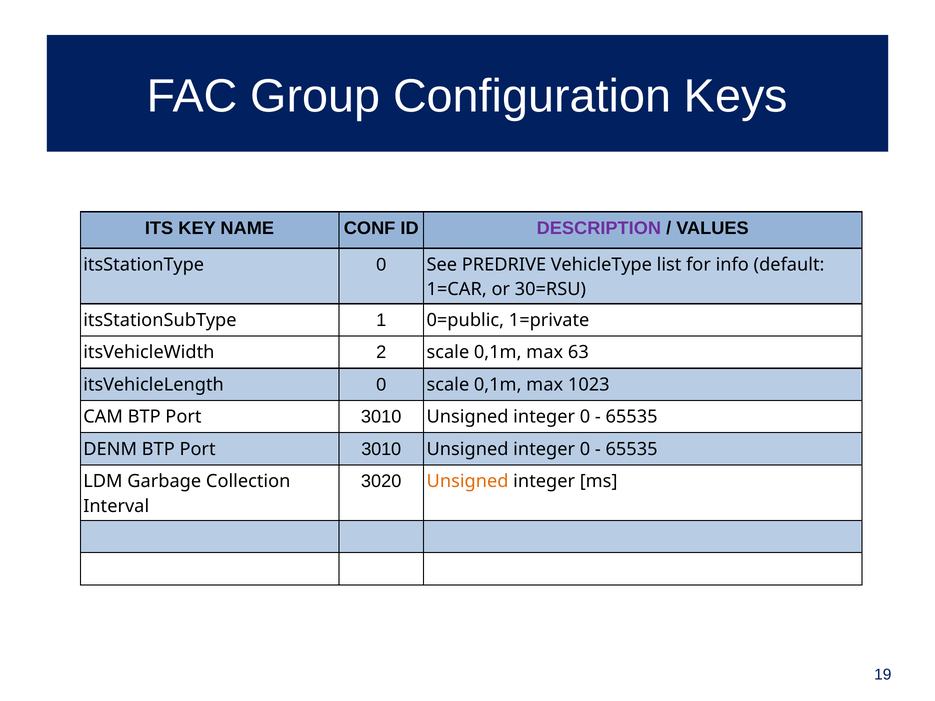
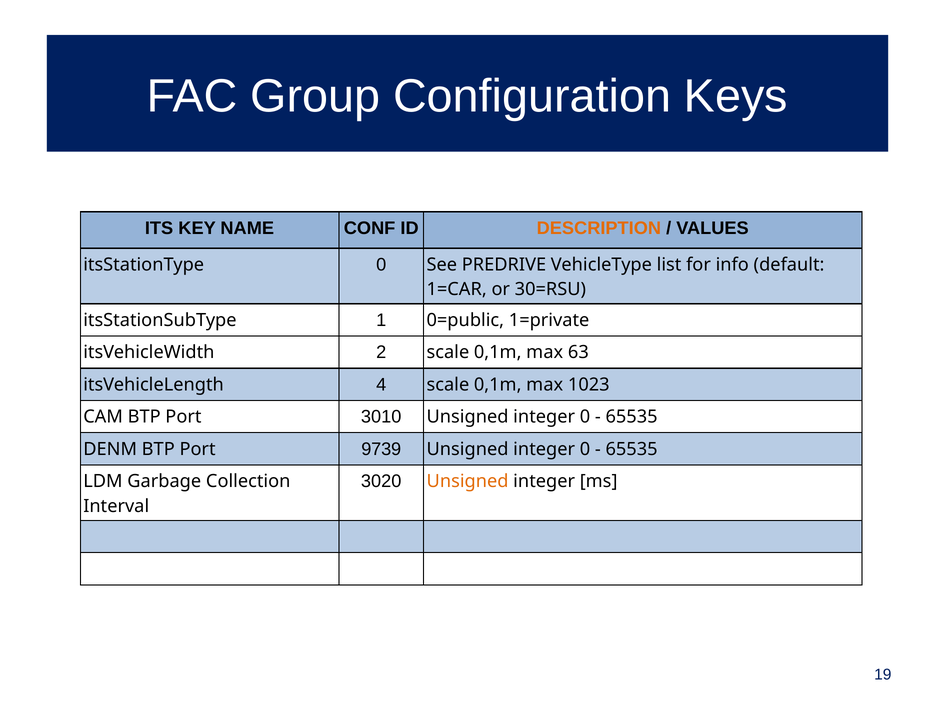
DESCRIPTION colour: purple -> orange
itsVehicleLength 0: 0 -> 4
DENM BTP Port 3010: 3010 -> 9739
